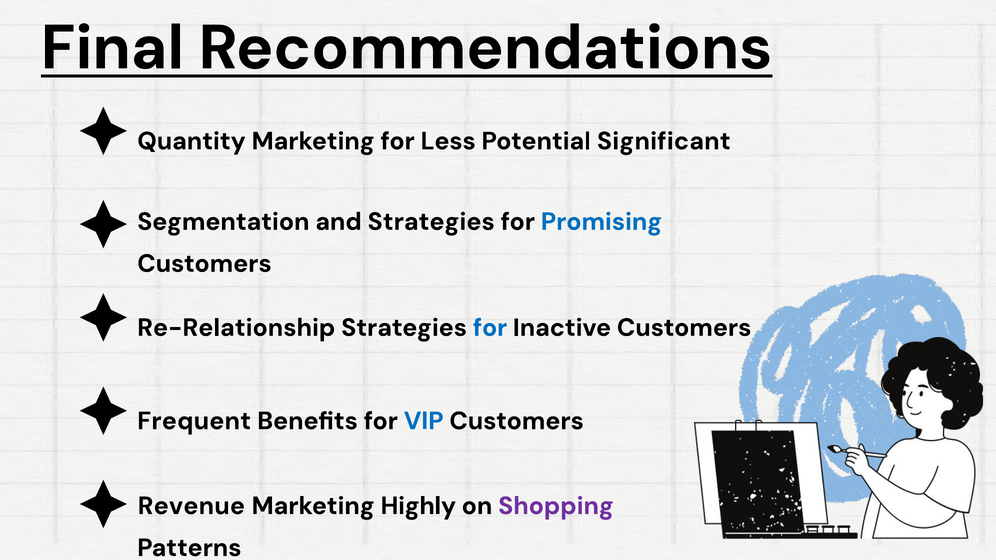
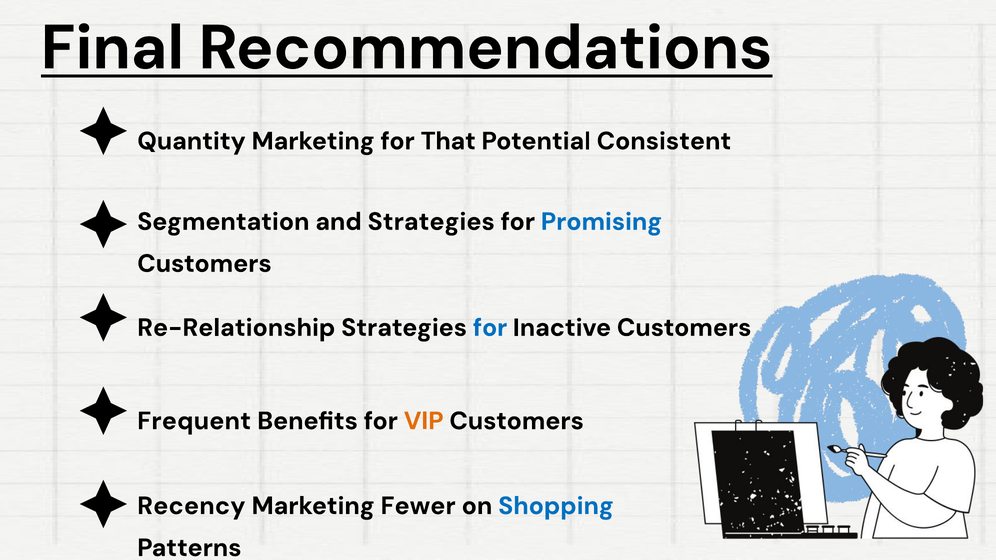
Less: Less -> That
Significant: Significant -> Consistent
VIP colour: blue -> orange
Revenue: Revenue -> Recency
Highly: Highly -> Fewer
Shopping colour: purple -> blue
